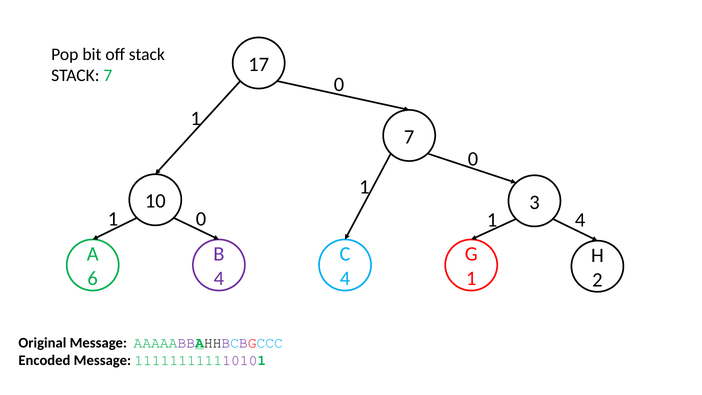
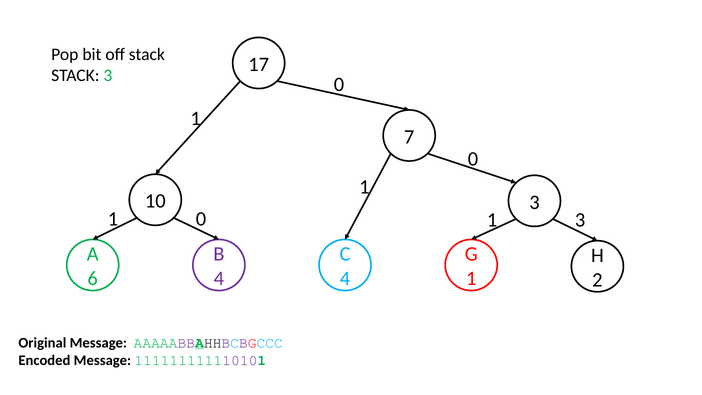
STACK 7: 7 -> 3
1 4: 4 -> 3
